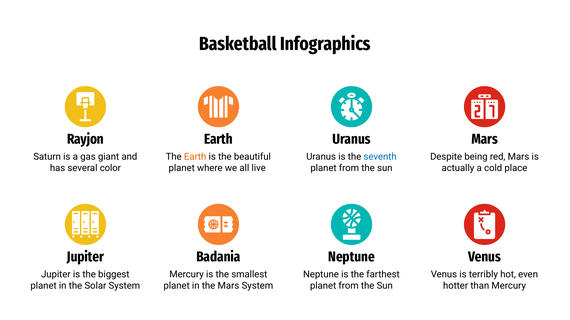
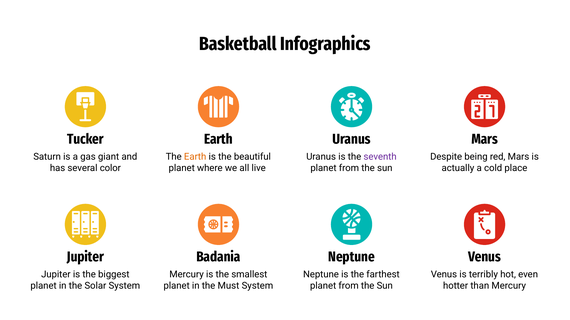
Rayjon: Rayjon -> Tucker
seventh colour: blue -> purple
the Mars: Mars -> Must
